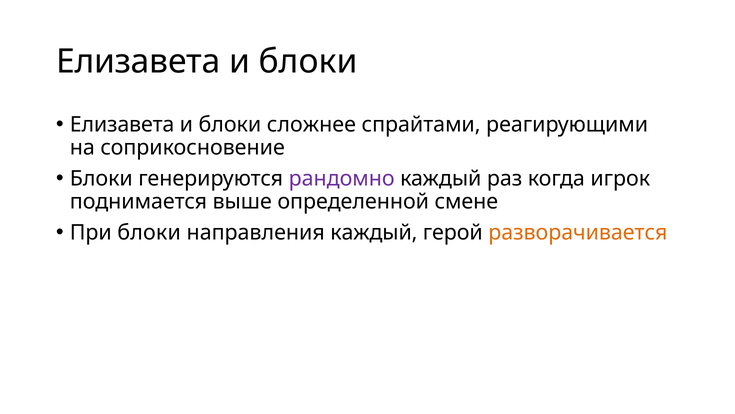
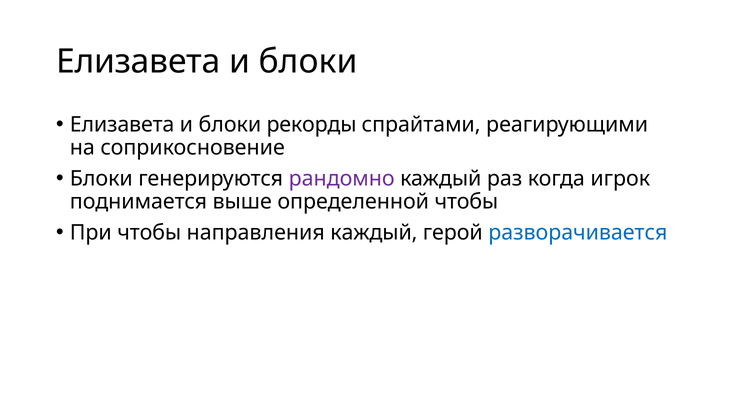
сложнее: сложнее -> рекорды
определенной смене: смене -> чтобы
При блоки: блоки -> чтобы
разворачивается colour: orange -> blue
